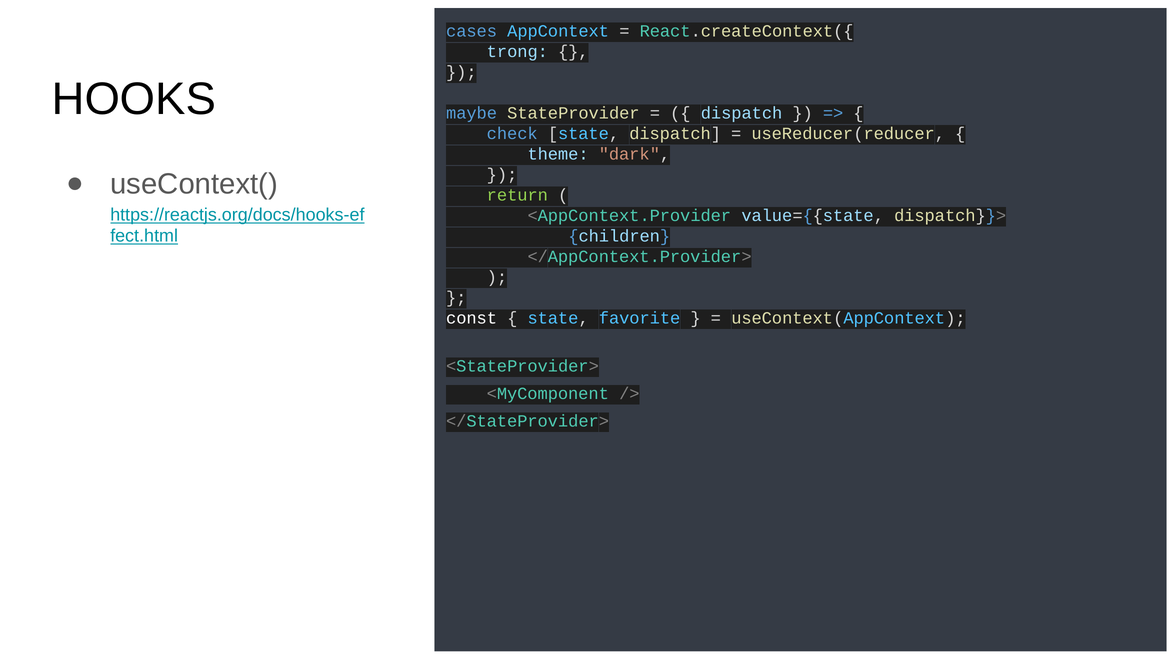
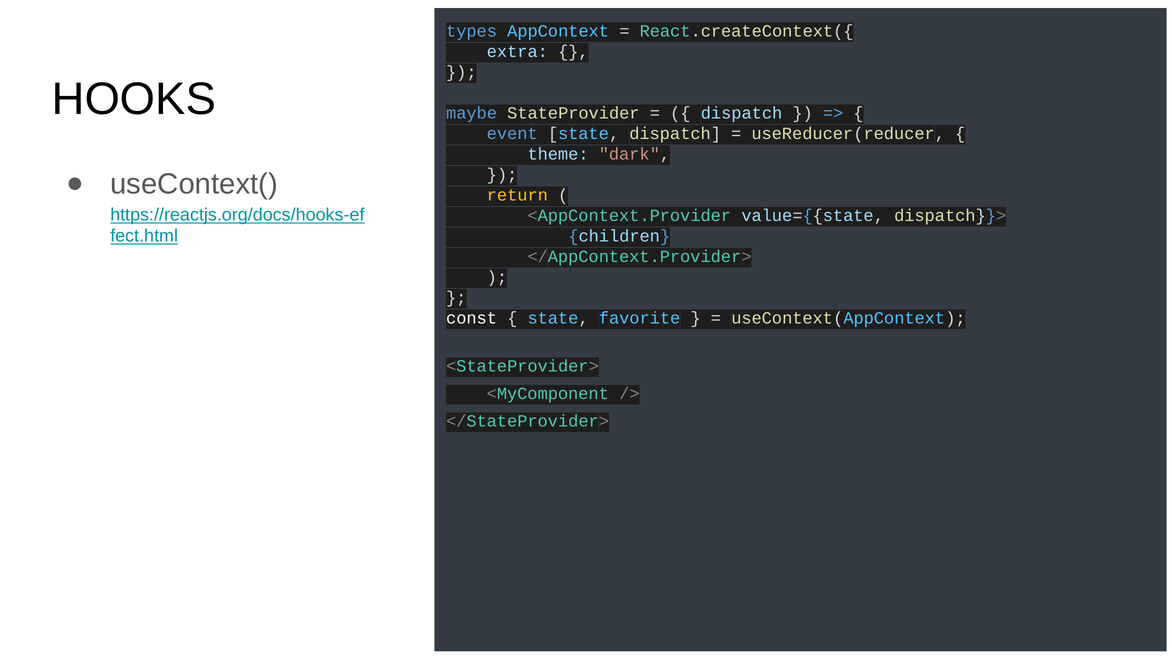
cases: cases -> types
trong: trong -> extra
check: check -> event
return colour: light green -> yellow
